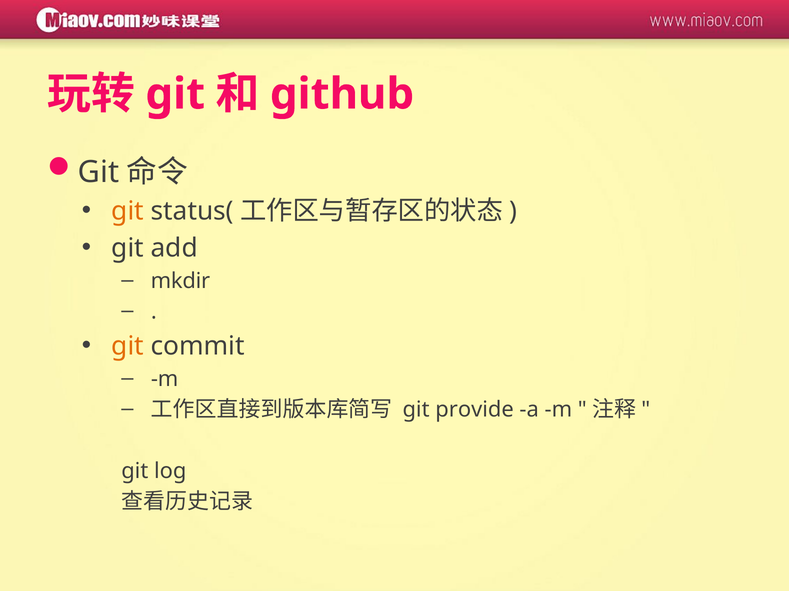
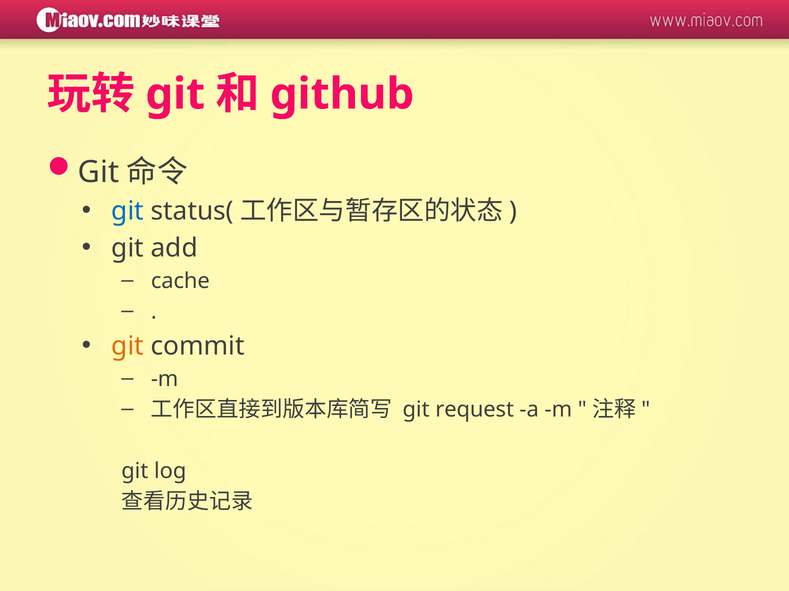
git at (128, 211) colour: orange -> blue
mkdir: mkdir -> cache
provide: provide -> request
